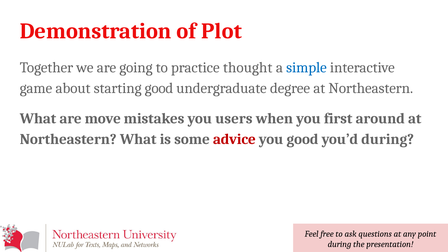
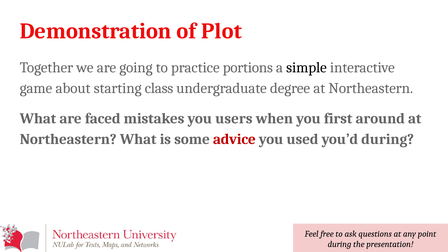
thought: thought -> portions
simple colour: blue -> black
starting good: good -> class
move: move -> faced
you good: good -> used
